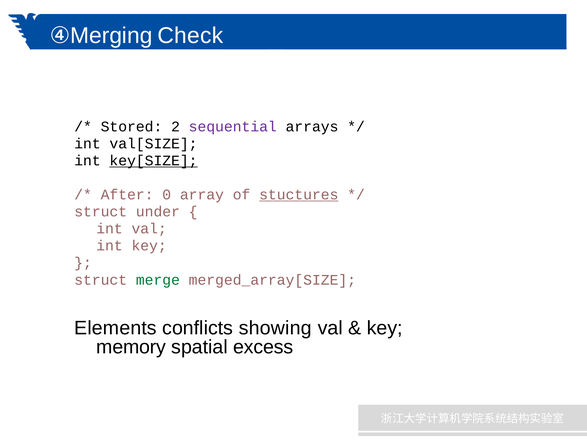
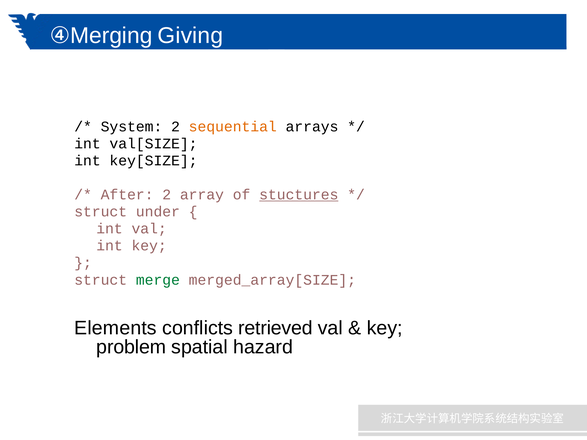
Check: Check -> Giving
Stored: Stored -> System
sequential colour: purple -> orange
key[SIZE underline: present -> none
After 0: 0 -> 2
showing: showing -> retrieved
memory: memory -> problem
excess: excess -> hazard
